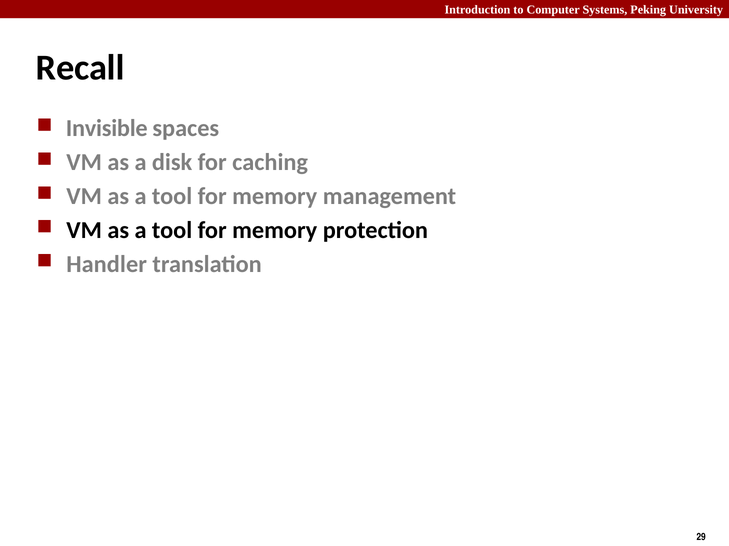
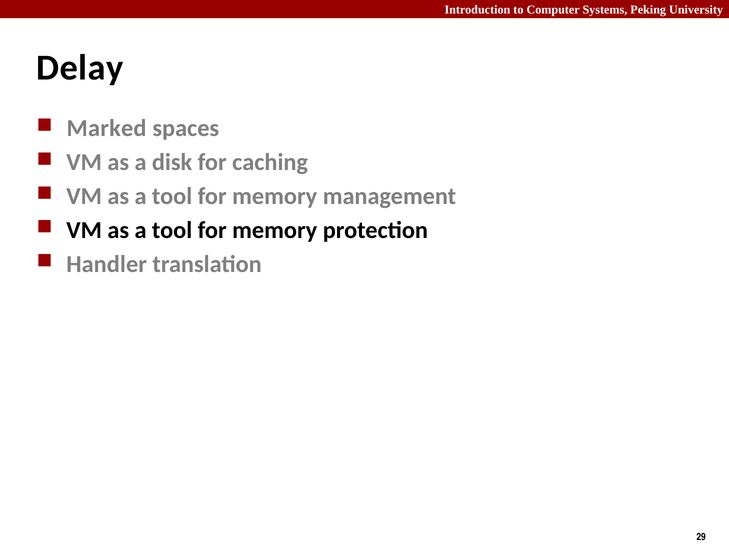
Recall: Recall -> Delay
Invisible: Invisible -> Marked
